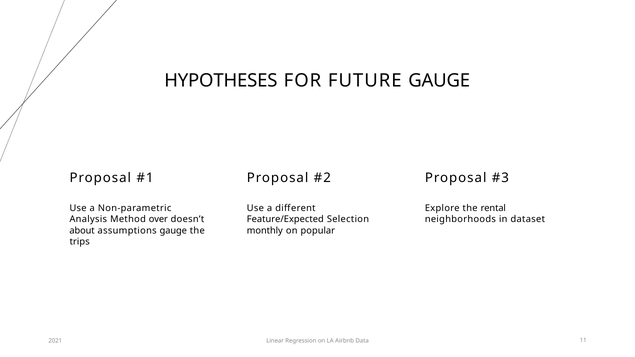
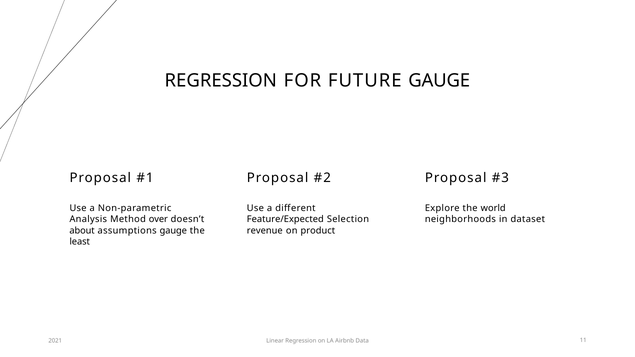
HYPOTHESES at (221, 81): HYPOTHESES -> REGRESSION
rental: rental -> world
monthly: monthly -> revenue
popular: popular -> product
trips: trips -> least
